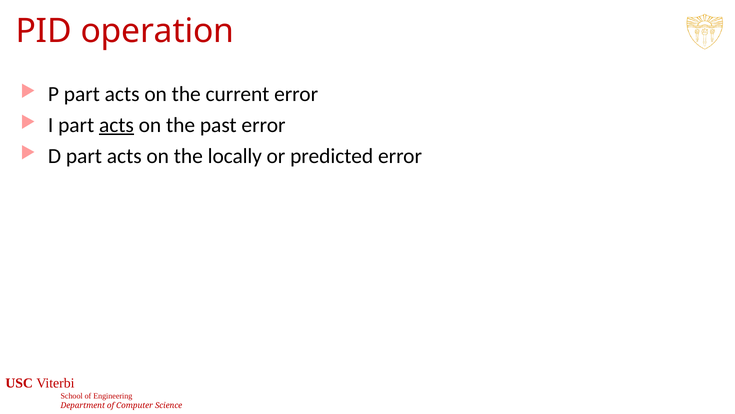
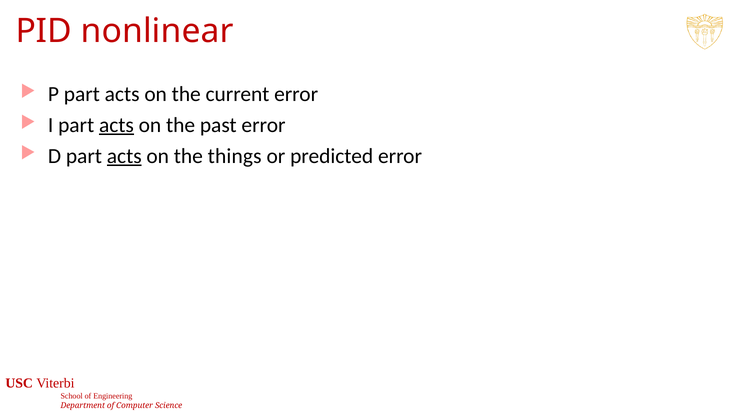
operation: operation -> nonlinear
acts at (124, 156) underline: none -> present
locally: locally -> things
